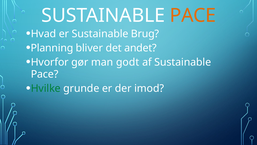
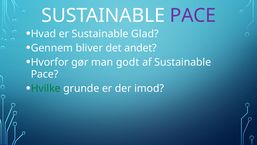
PACE at (193, 15) colour: orange -> purple
Brug: Brug -> Glad
Planning: Planning -> Gennem
